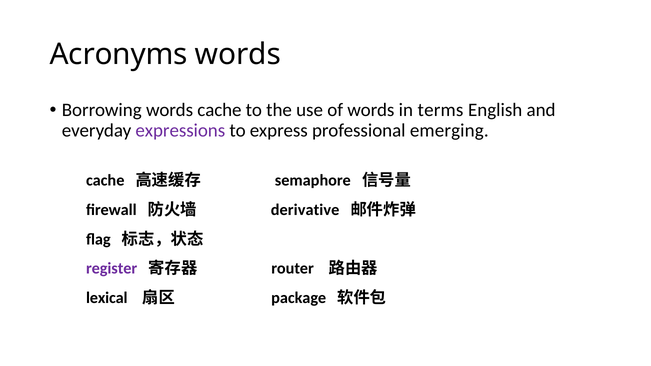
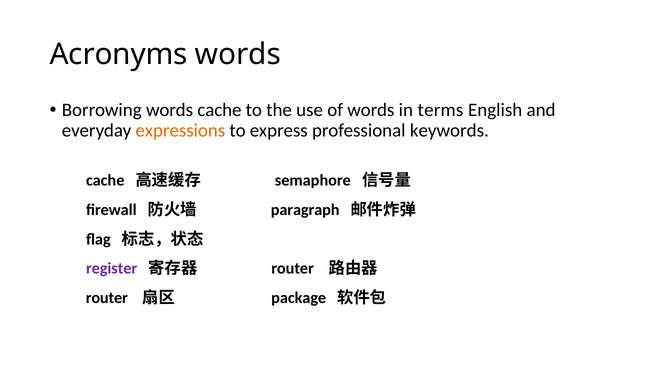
expressions colour: purple -> orange
emerging: emerging -> keywords
derivative: derivative -> paragraph
lexical at (107, 298): lexical -> router
